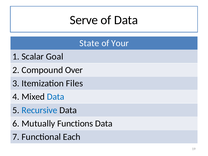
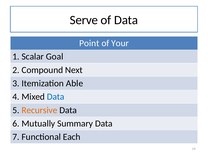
State: State -> Point
Over: Over -> Next
Files: Files -> Able
Recursive colour: blue -> orange
Functions: Functions -> Summary
